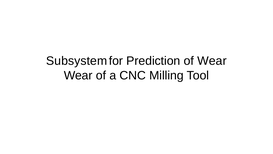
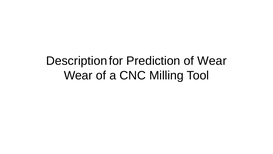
Subsystem: Subsystem -> Description
